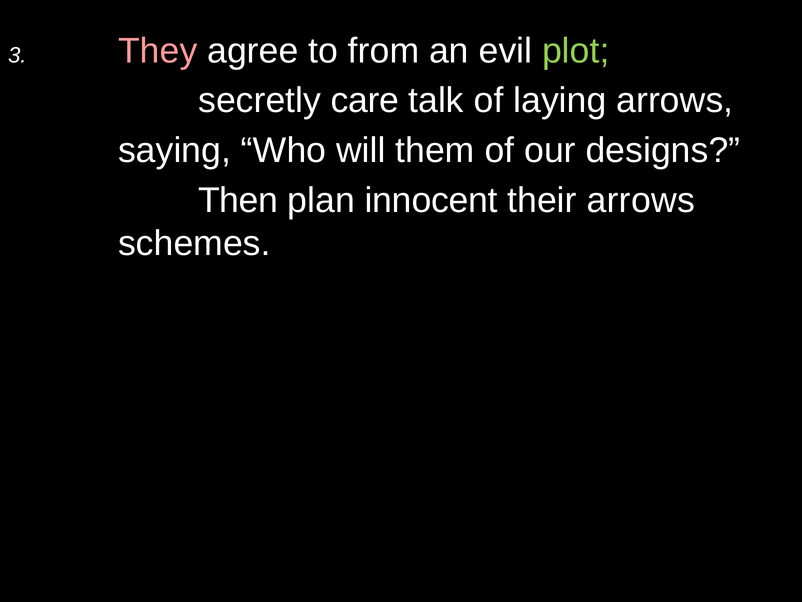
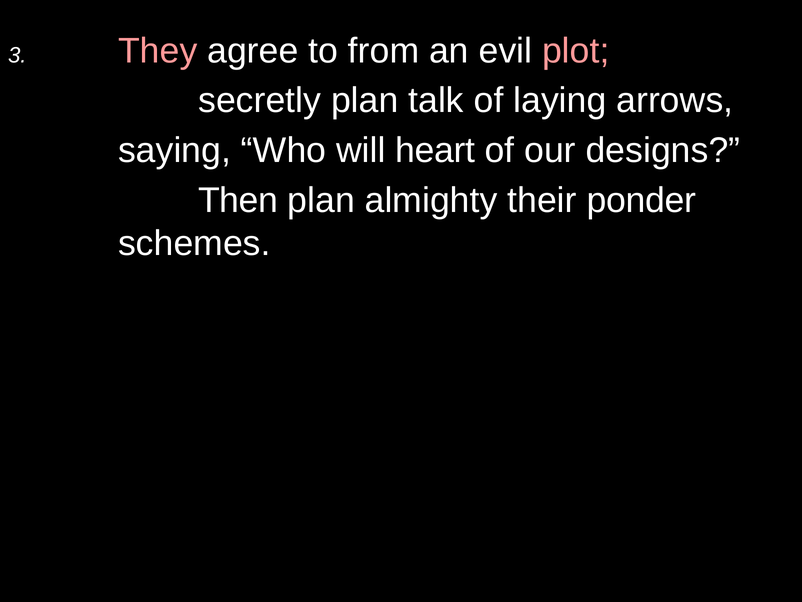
plot colour: light green -> pink
secretly care: care -> plan
them: them -> heart
innocent: innocent -> almighty
their arrows: arrows -> ponder
